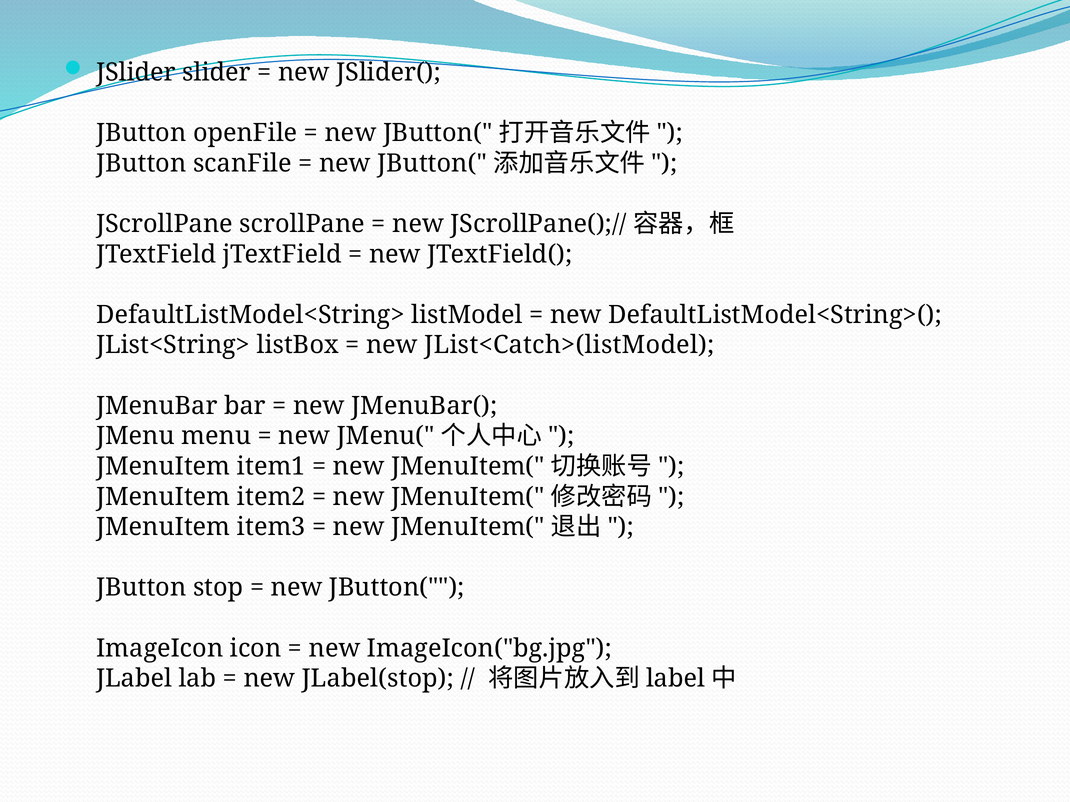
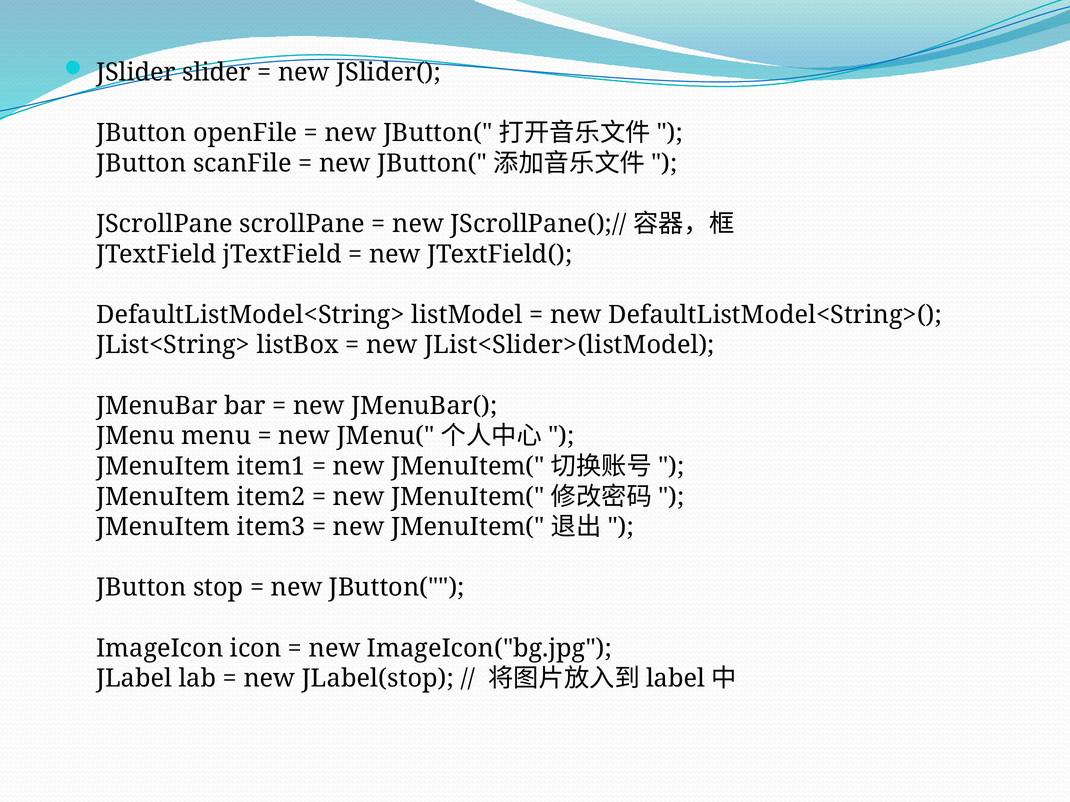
JList<Catch>(listModel: JList<Catch>(listModel -> JList<Slider>(listModel
